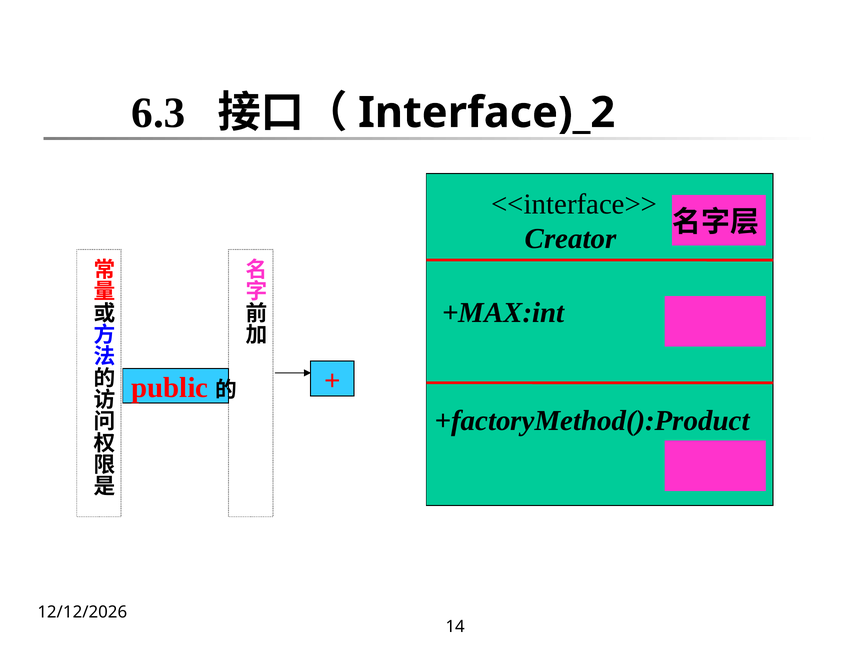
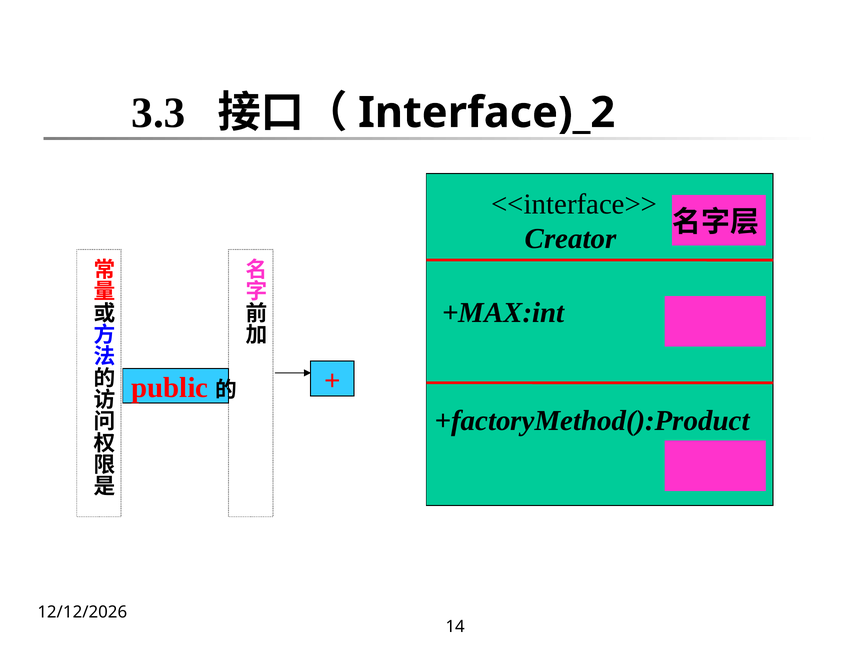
6.3: 6.3 -> 3.3
